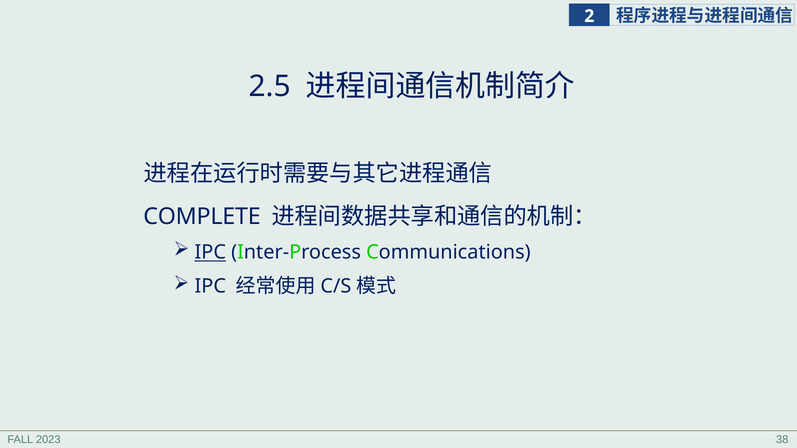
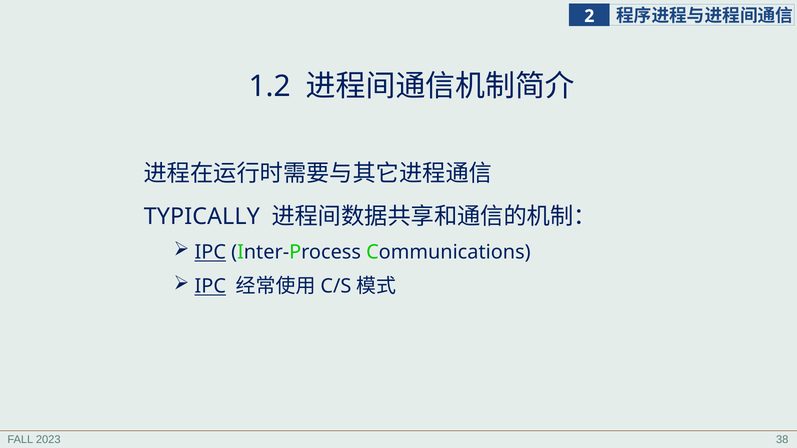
2.5: 2.5 -> 1.2
COMPLETE: COMPLETE -> TYPICALLY
IPC at (210, 287) underline: none -> present
